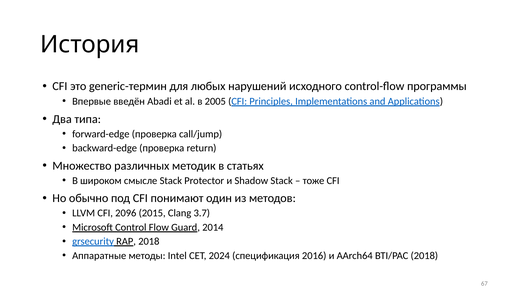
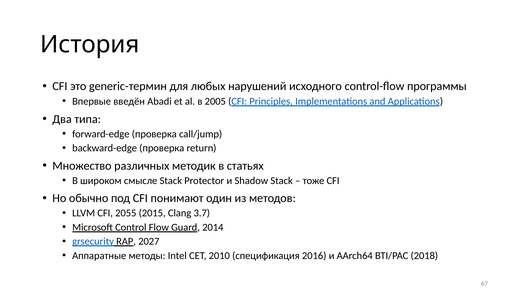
2096: 2096 -> 2055
RAP 2018: 2018 -> 2027
2024: 2024 -> 2010
